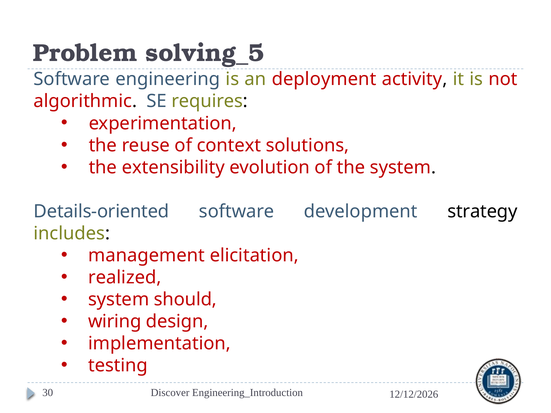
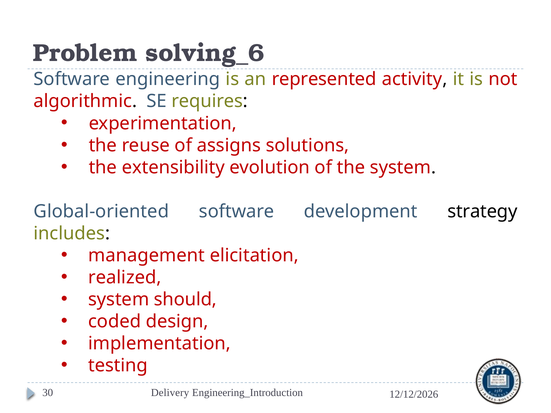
solving_5: solving_5 -> solving_6
deployment: deployment -> represented
context: context -> assigns
Details-oriented: Details-oriented -> Global-oriented
wiring: wiring -> coded
Discover: Discover -> Delivery
